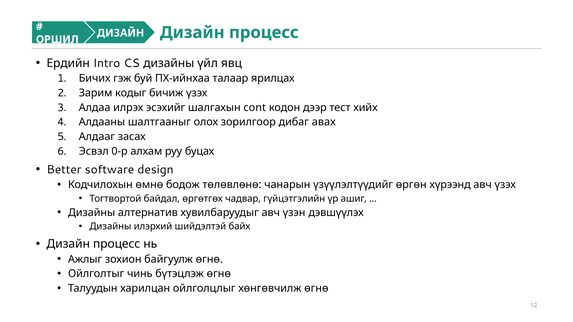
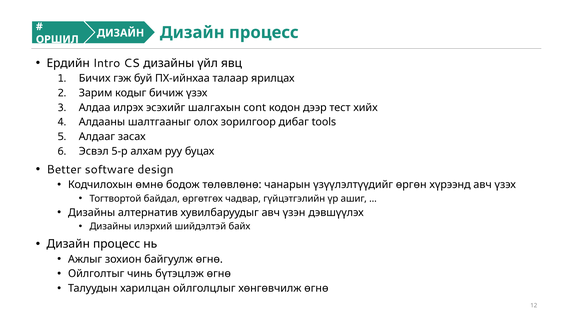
авах: авах -> tools
0-р: 0-р -> 5-р
